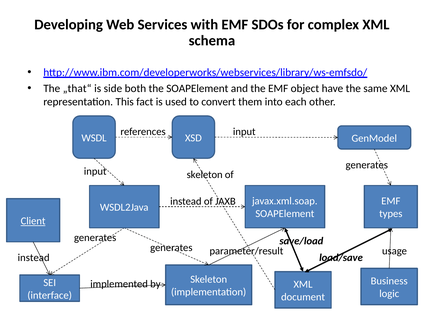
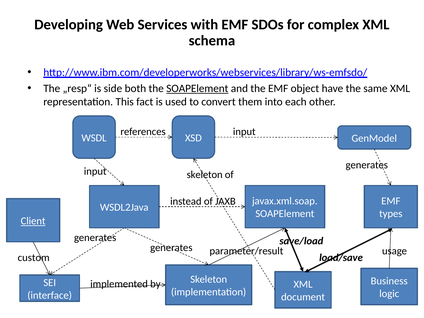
„that“: „that“ -> „resp“
SOAPElement at (197, 88) underline: none -> present
instead at (34, 258): instead -> custom
